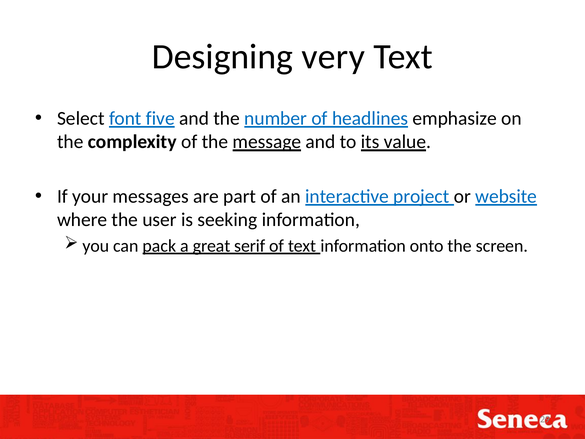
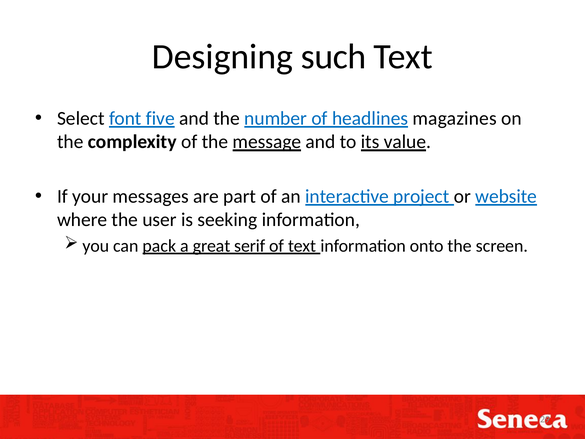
very: very -> such
emphasize: emphasize -> magazines
